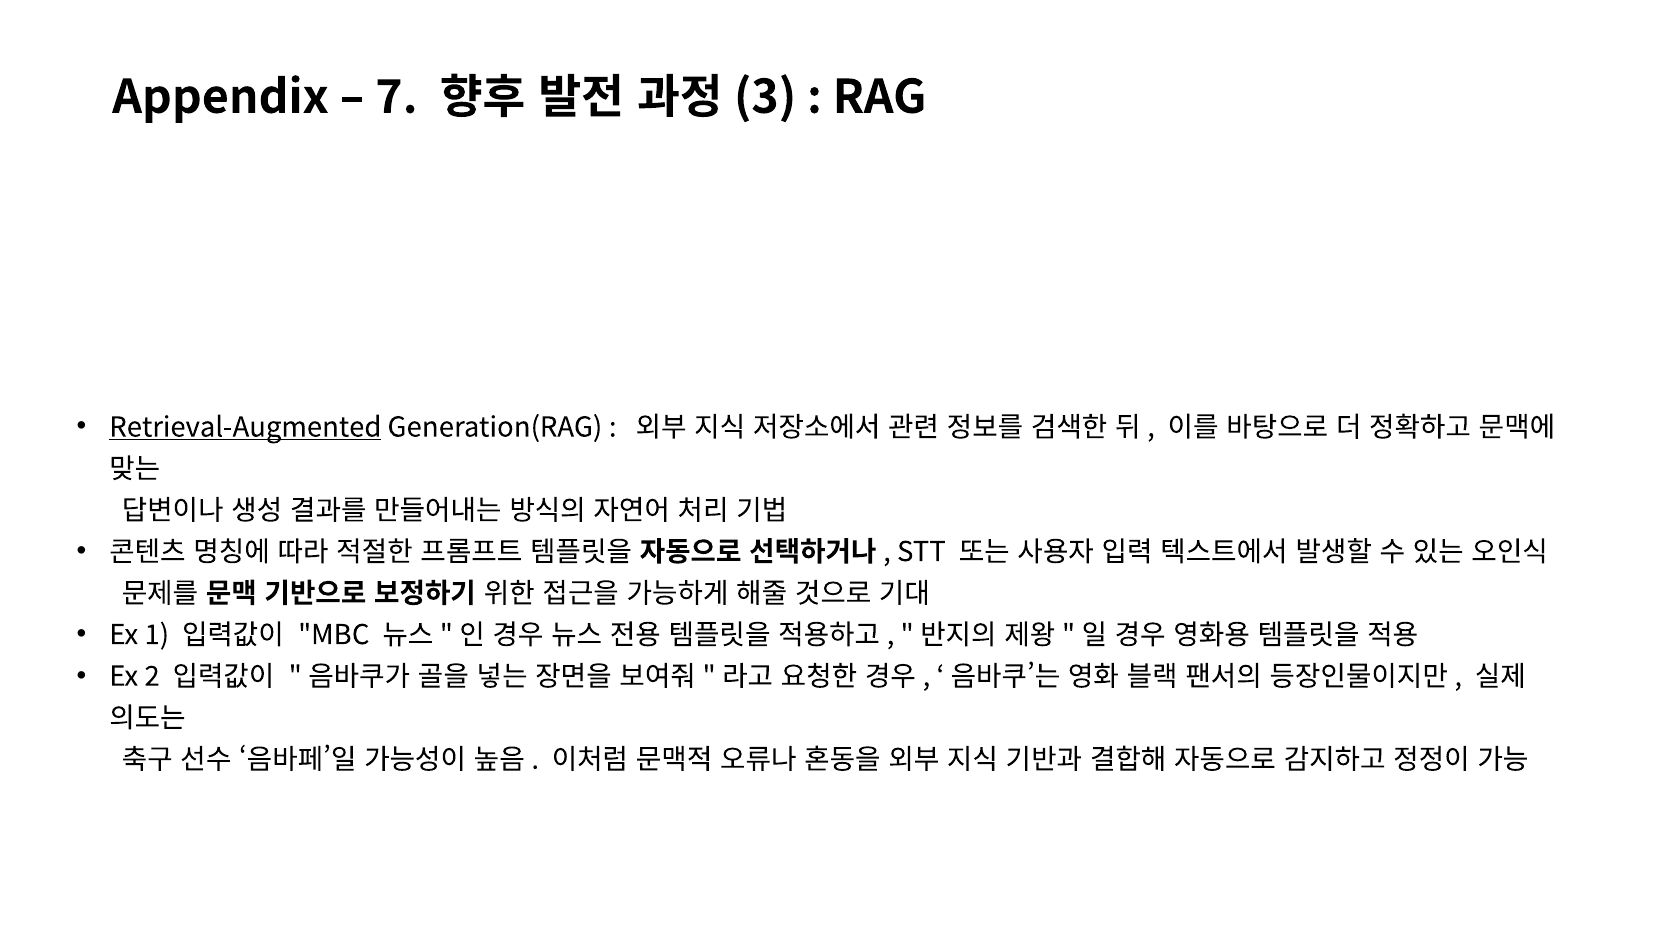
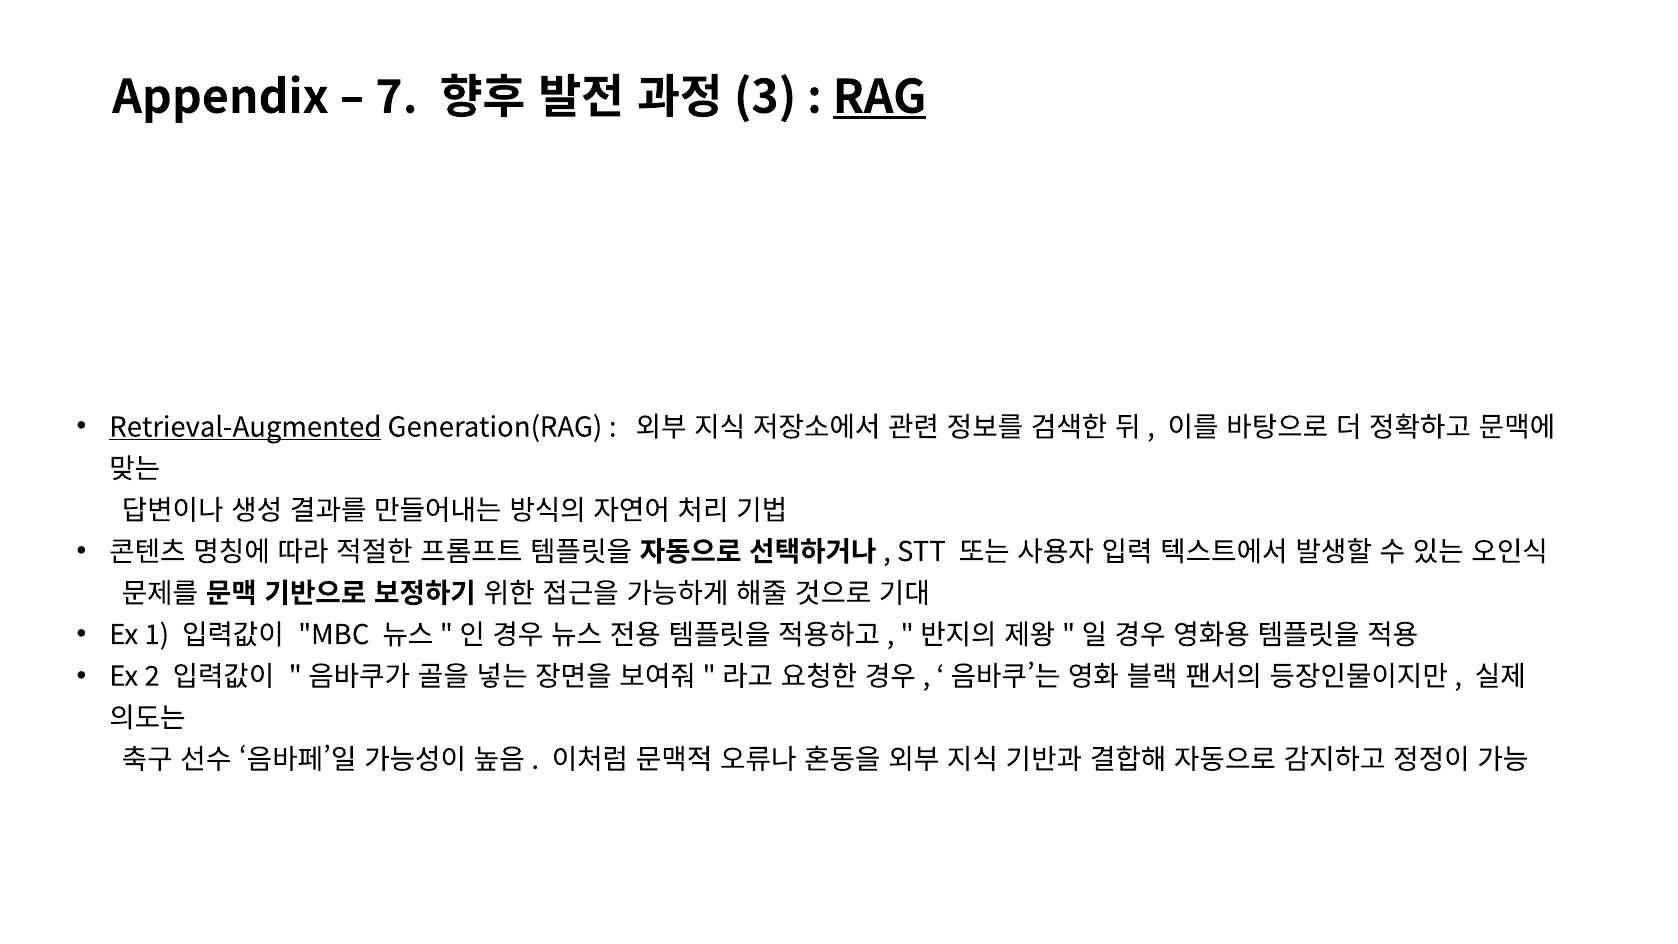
RAG underline: none -> present
